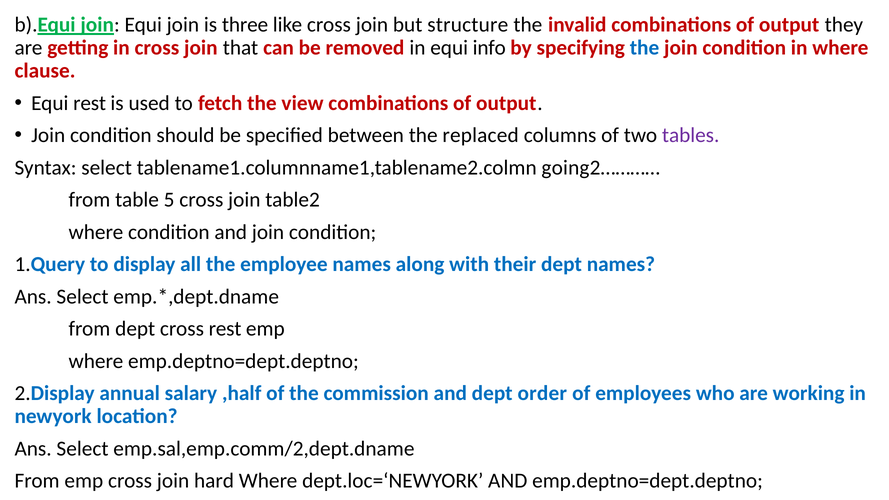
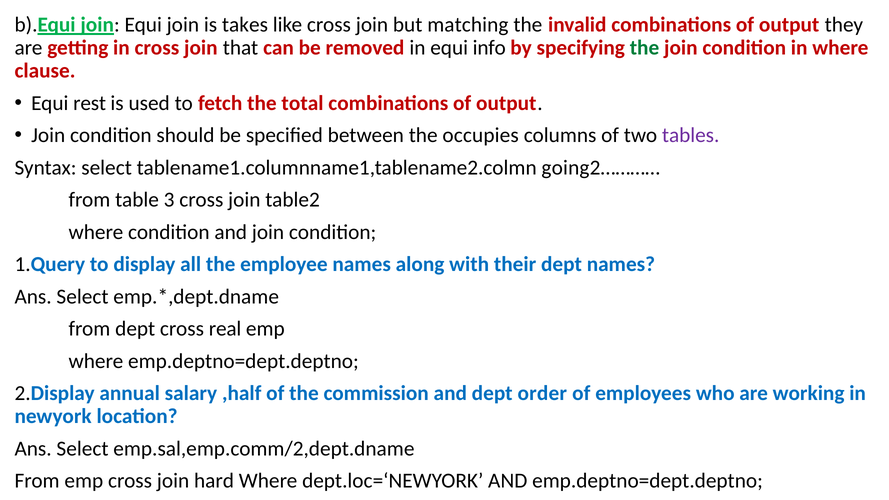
three: three -> takes
structure: structure -> matching
the at (644, 48) colour: blue -> green
view: view -> total
replaced: replaced -> occupies
5: 5 -> 3
cross rest: rest -> real
